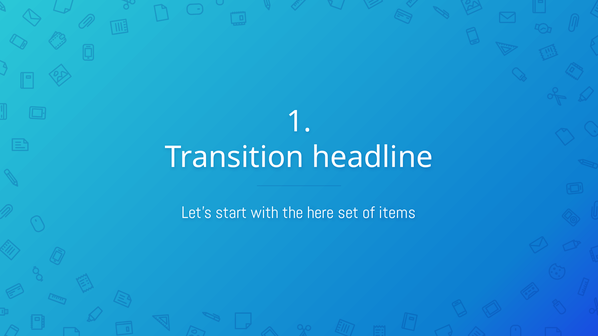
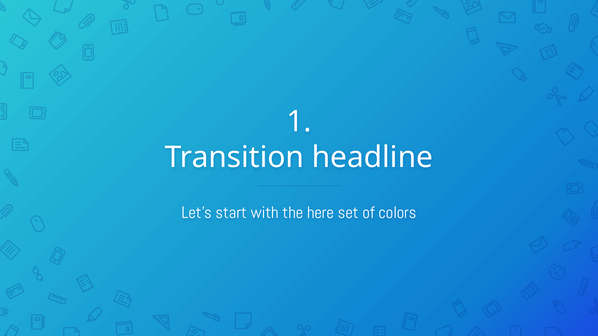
items: items -> colors
